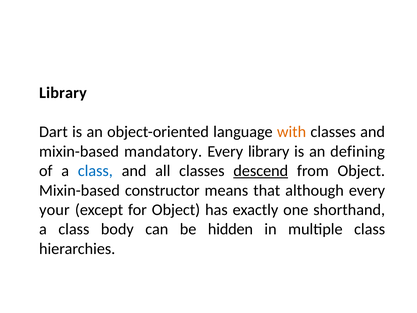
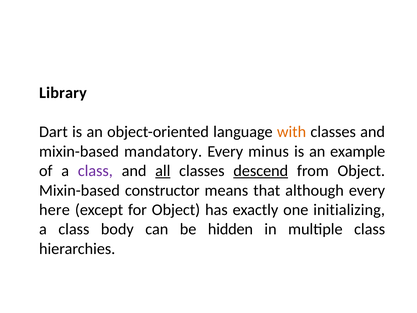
Every library: library -> minus
defining: defining -> example
class at (95, 171) colour: blue -> purple
all underline: none -> present
your: your -> here
shorthand: shorthand -> initializing
